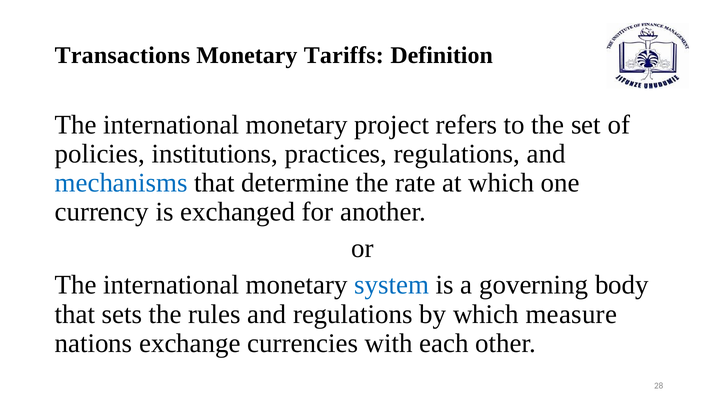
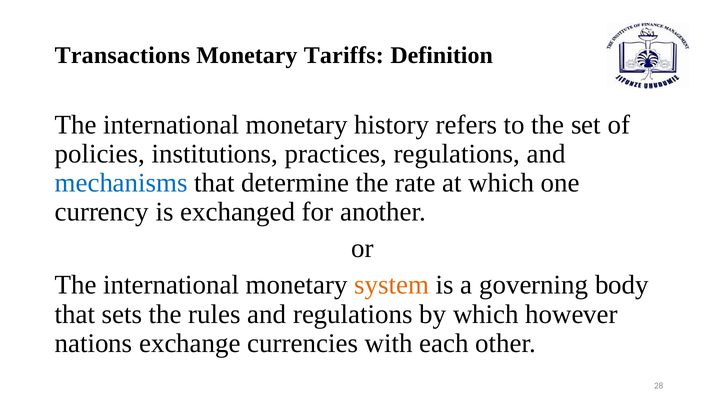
project: project -> history
system colour: blue -> orange
measure: measure -> however
